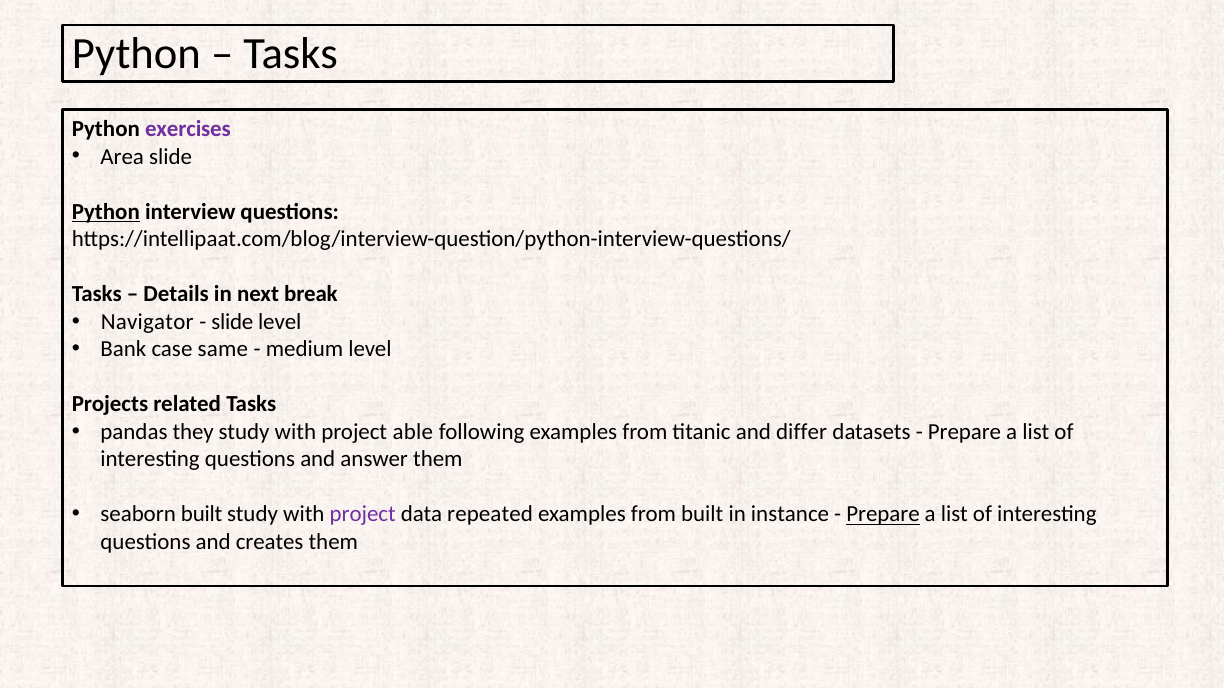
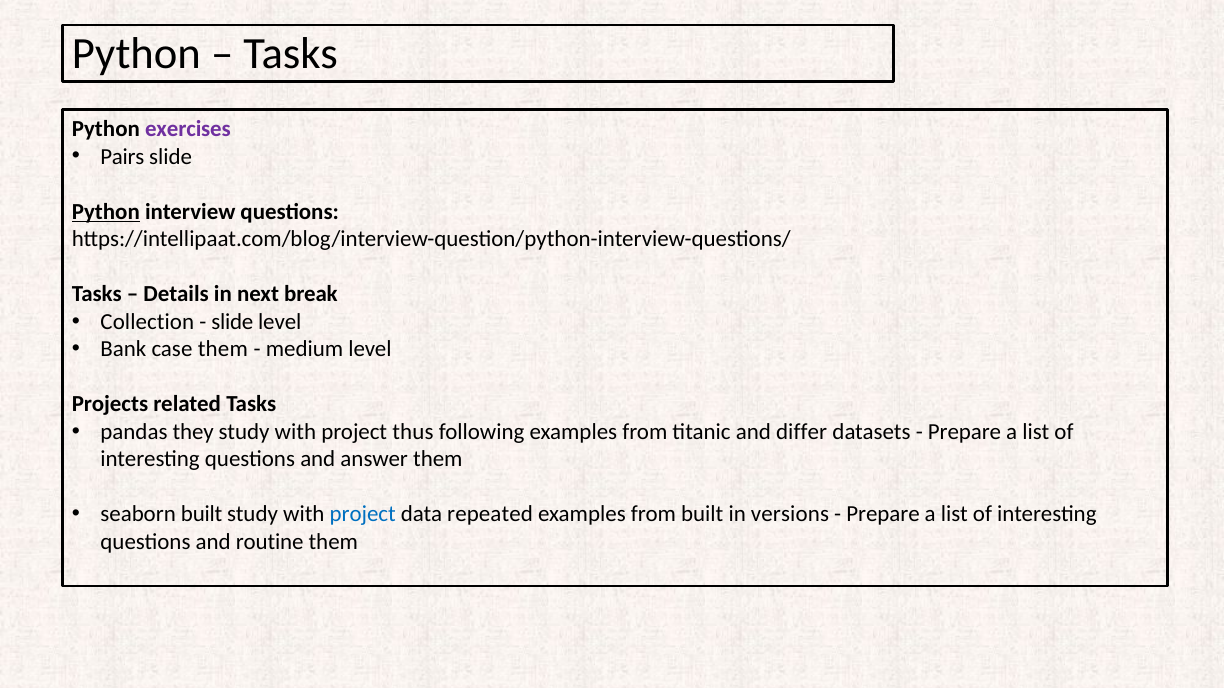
Area: Area -> Pairs
Navigator: Navigator -> Collection
case same: same -> them
able: able -> thus
project at (363, 515) colour: purple -> blue
instance: instance -> versions
Prepare at (883, 515) underline: present -> none
creates: creates -> routine
